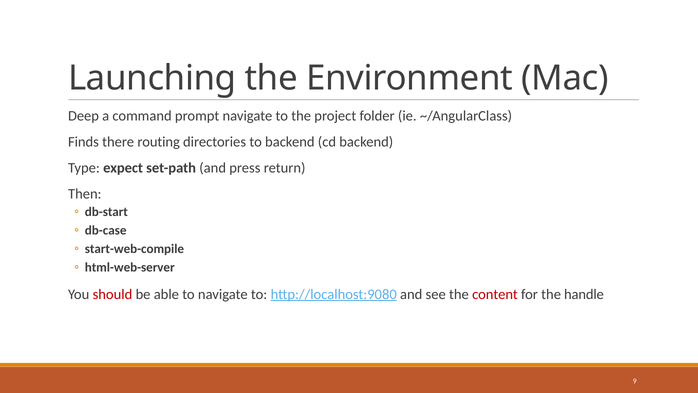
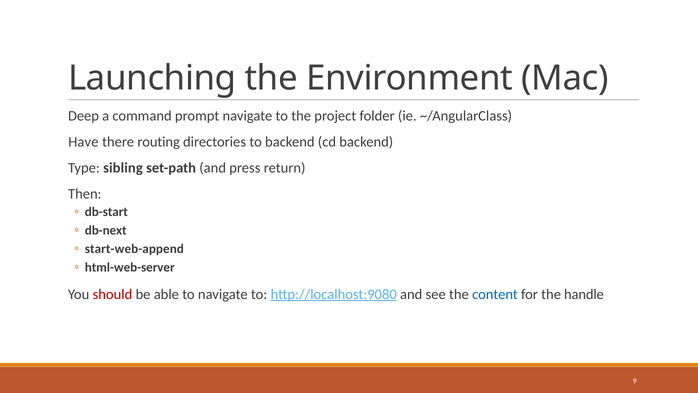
Finds: Finds -> Have
expect: expect -> sibling
db-case: db-case -> db-next
start-web-compile: start-web-compile -> start-web-append
content colour: red -> blue
